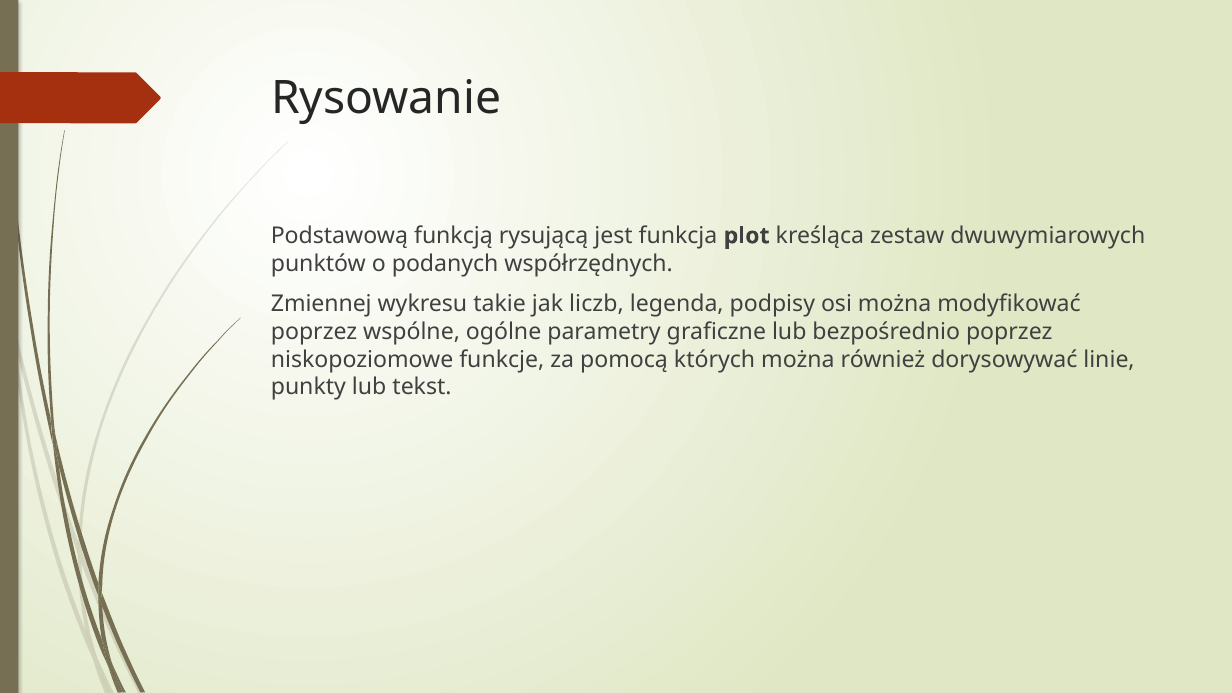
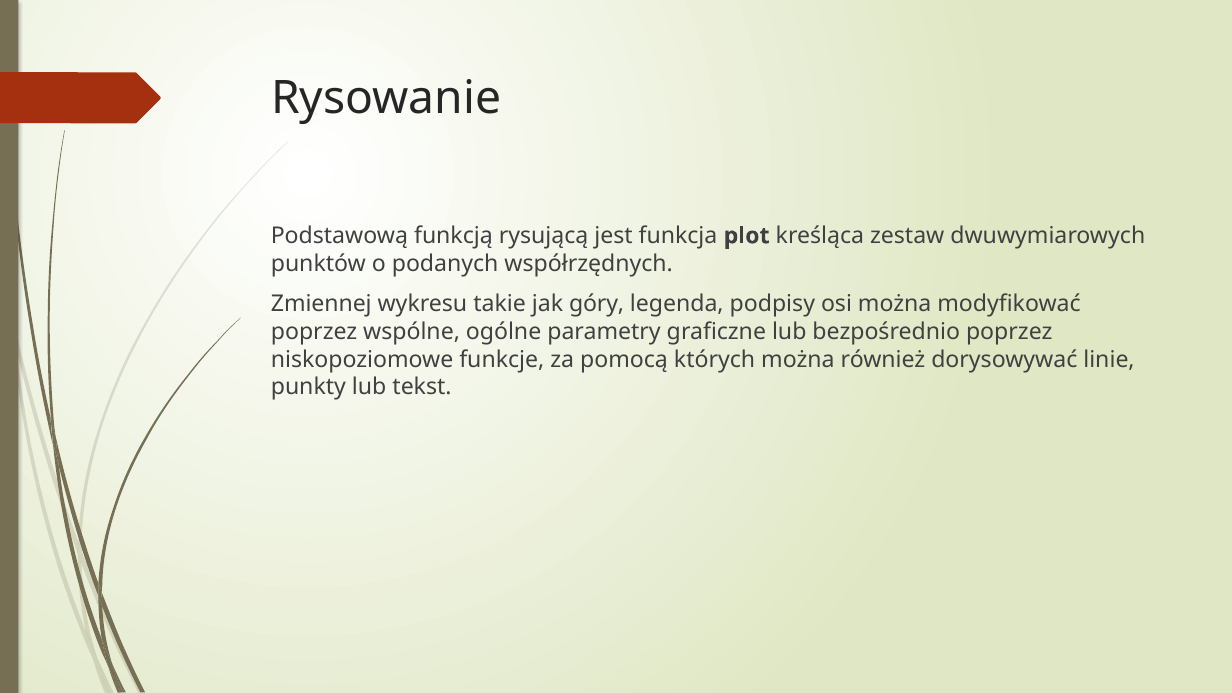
liczb: liczb -> góry
